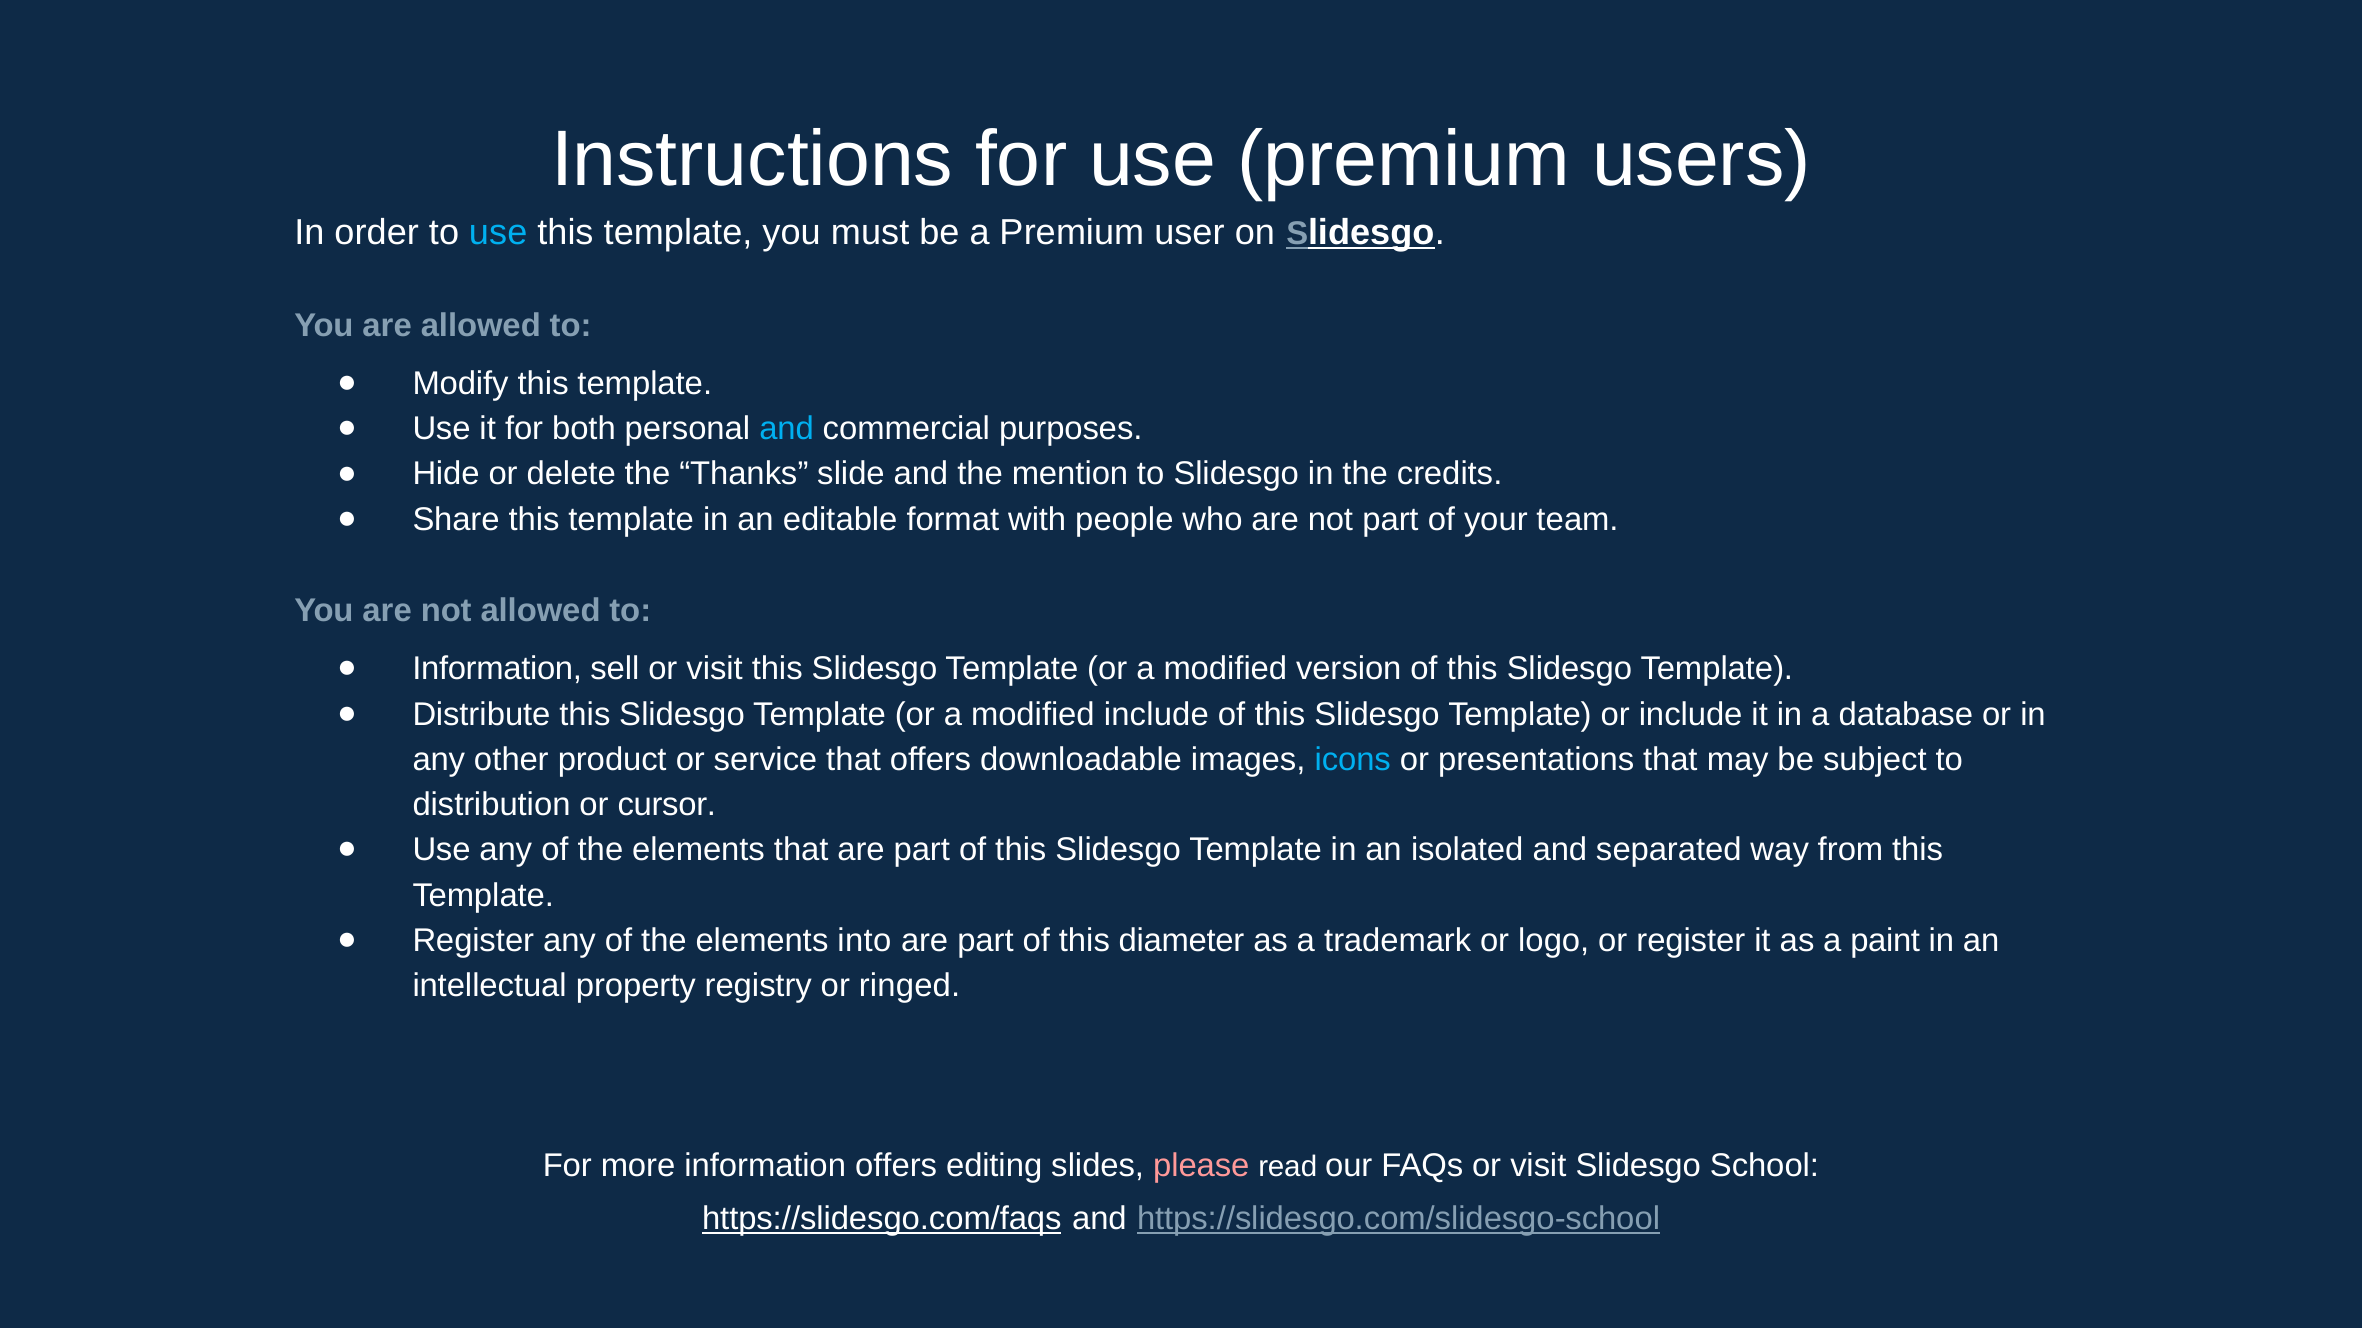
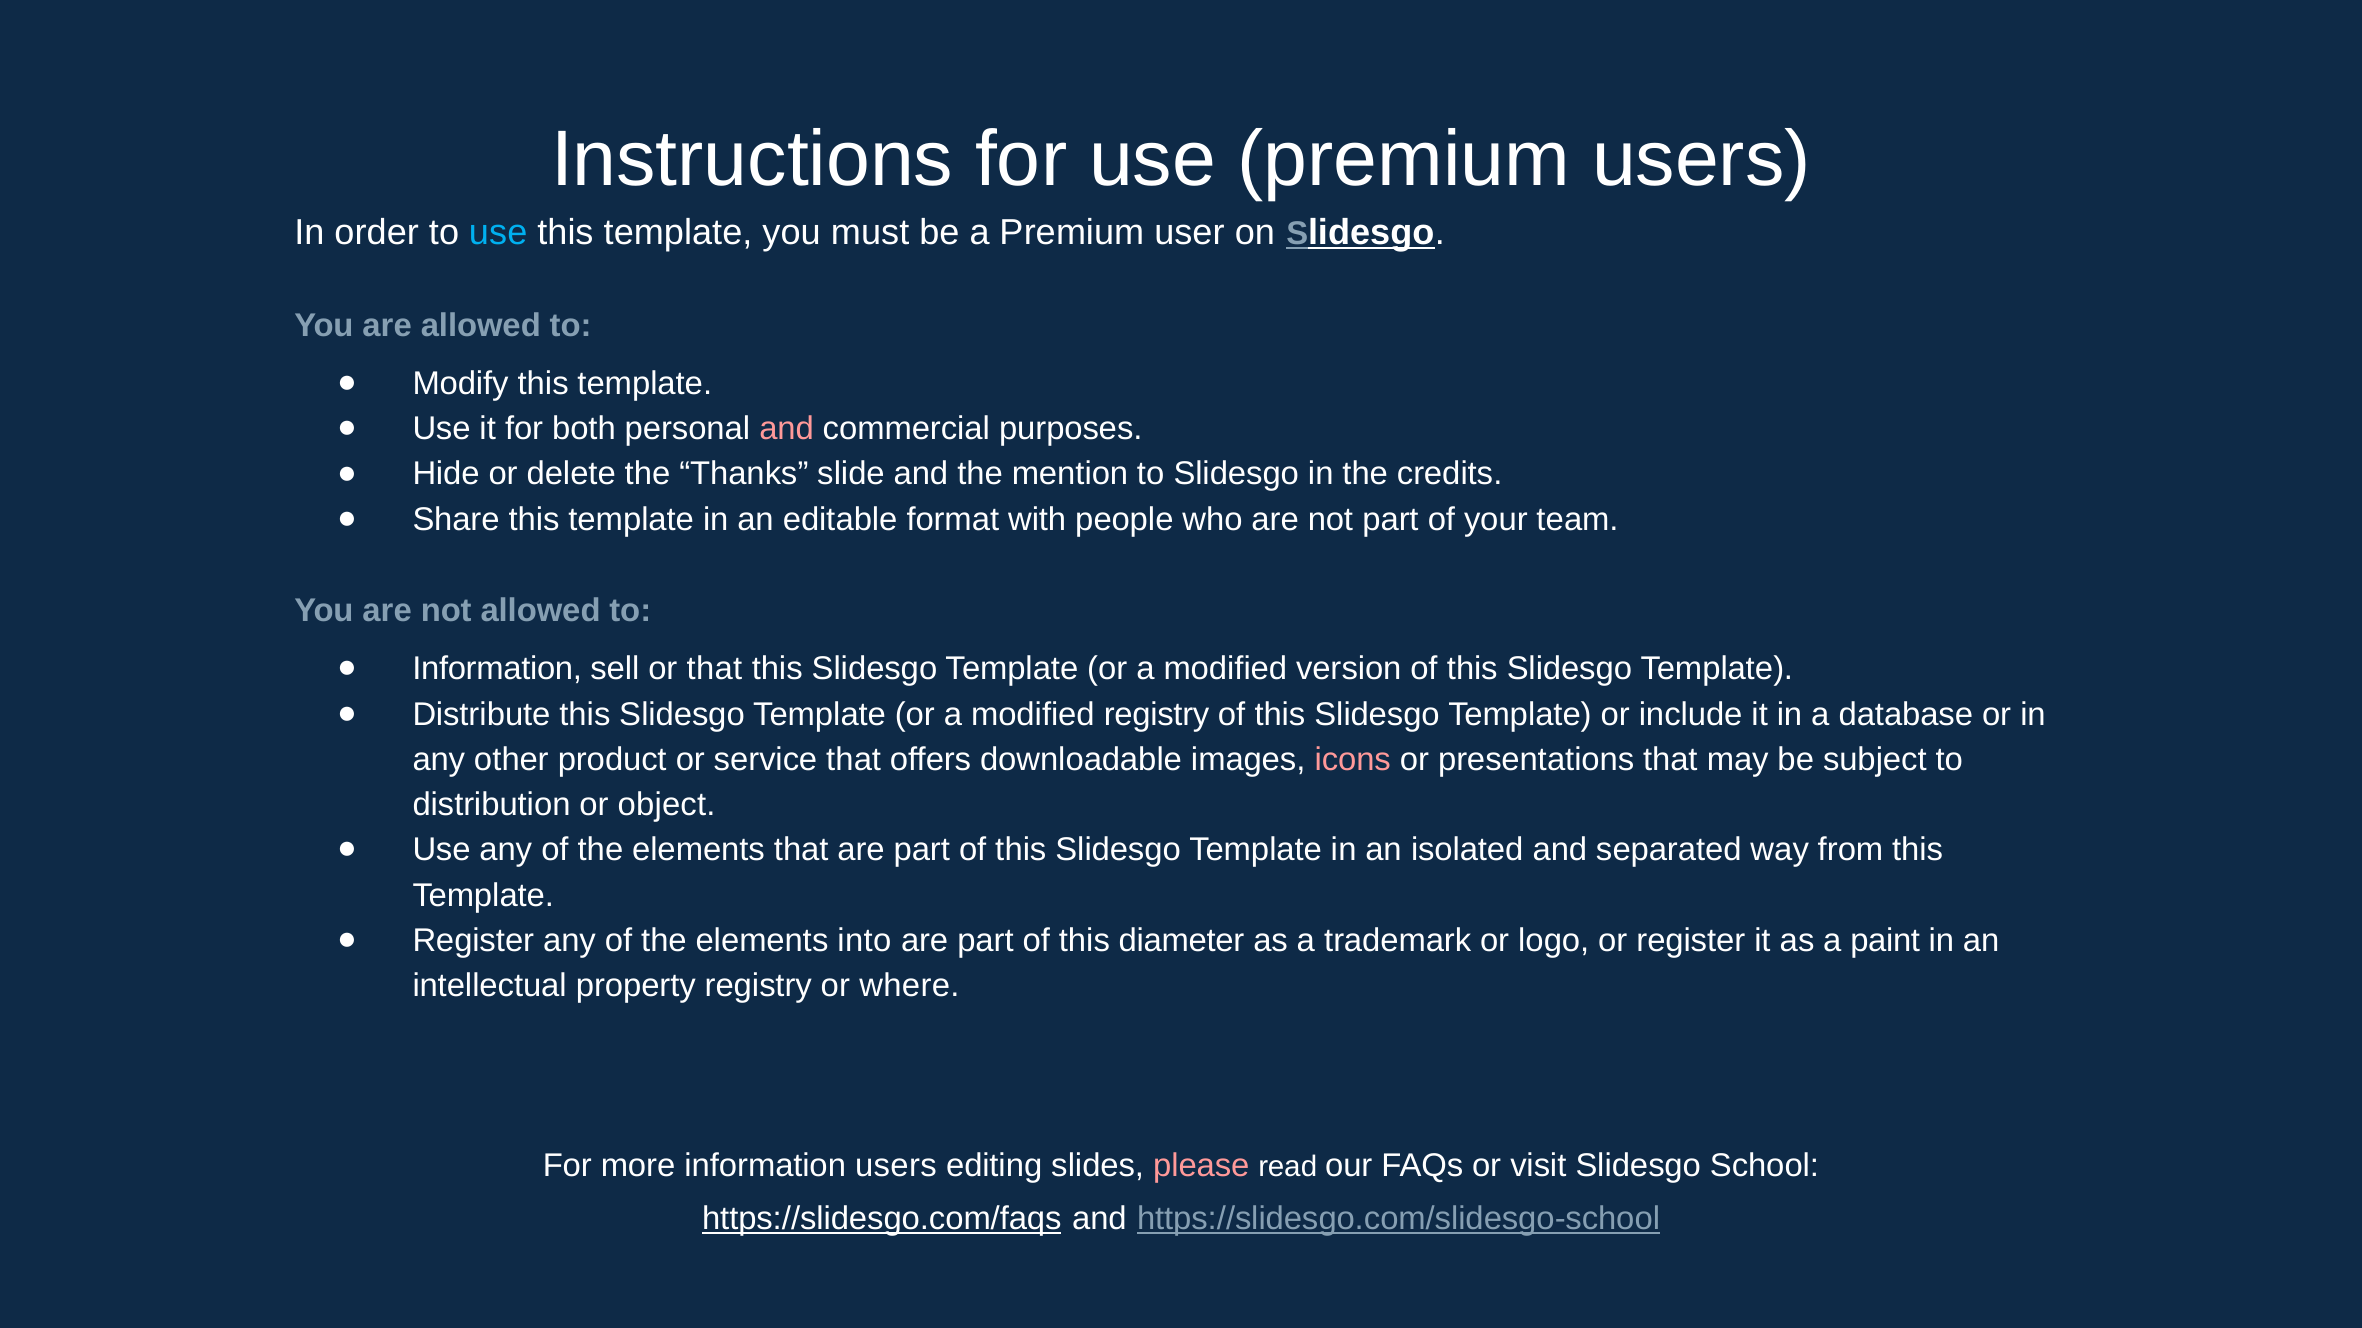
and at (787, 429) colour: light blue -> pink
sell or visit: visit -> that
modified include: include -> registry
icons colour: light blue -> pink
cursor: cursor -> object
ringed: ringed -> where
information offers: offers -> users
